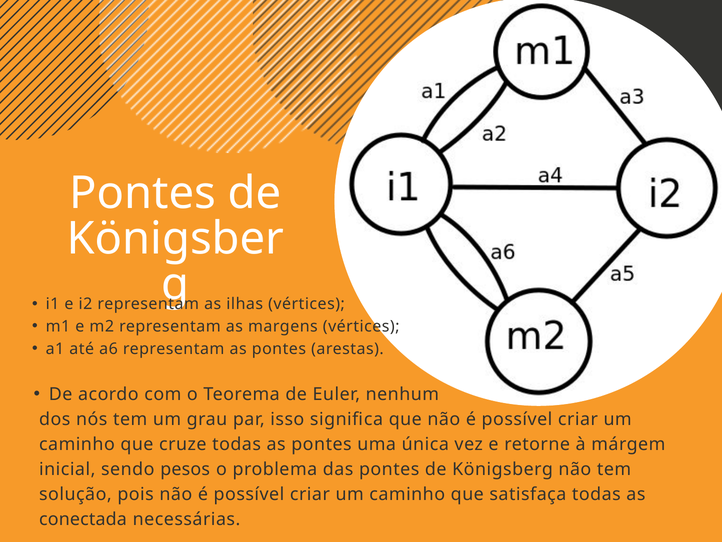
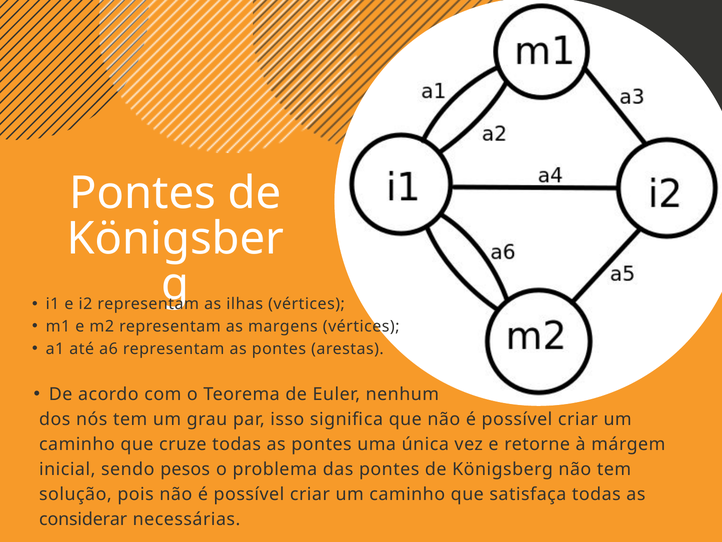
conectada: conectada -> considerar
